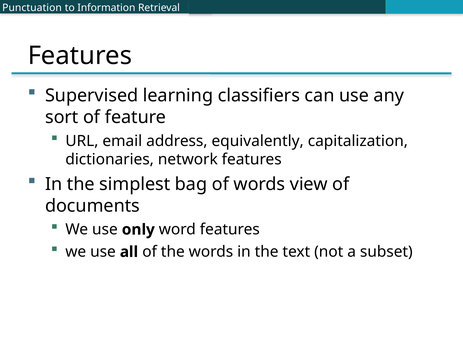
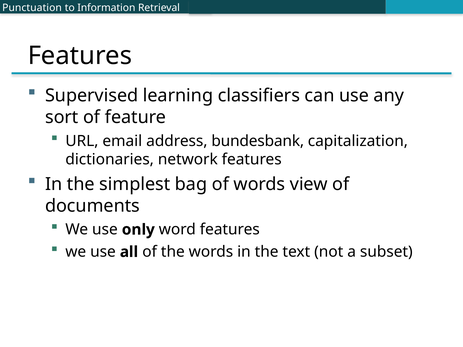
equivalently: equivalently -> bundesbank
